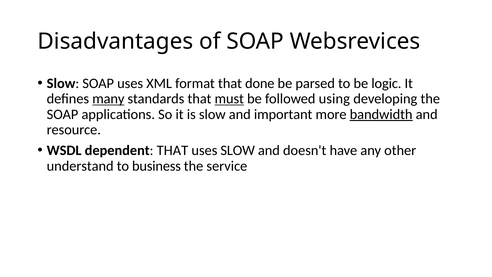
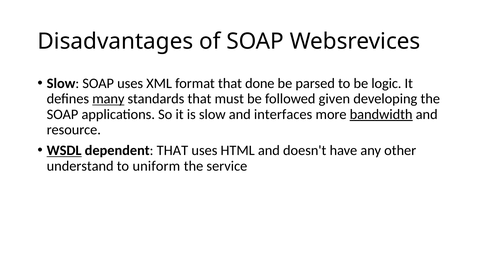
must underline: present -> none
using: using -> given
important: important -> interfaces
WSDL underline: none -> present
uses SLOW: SLOW -> HTML
business: business -> uniform
